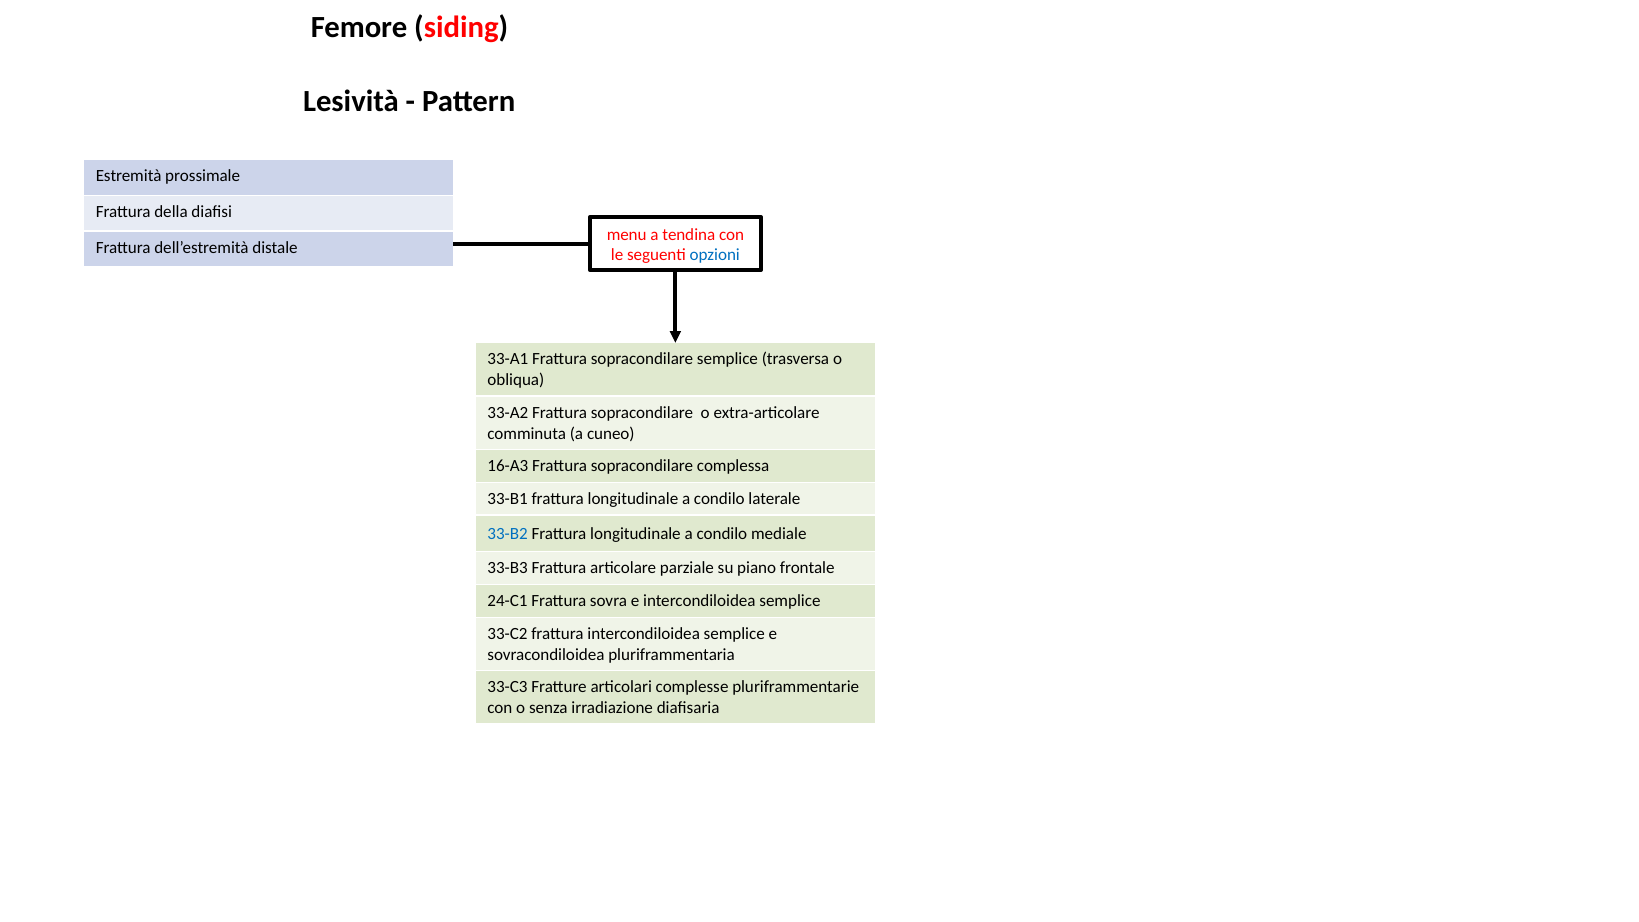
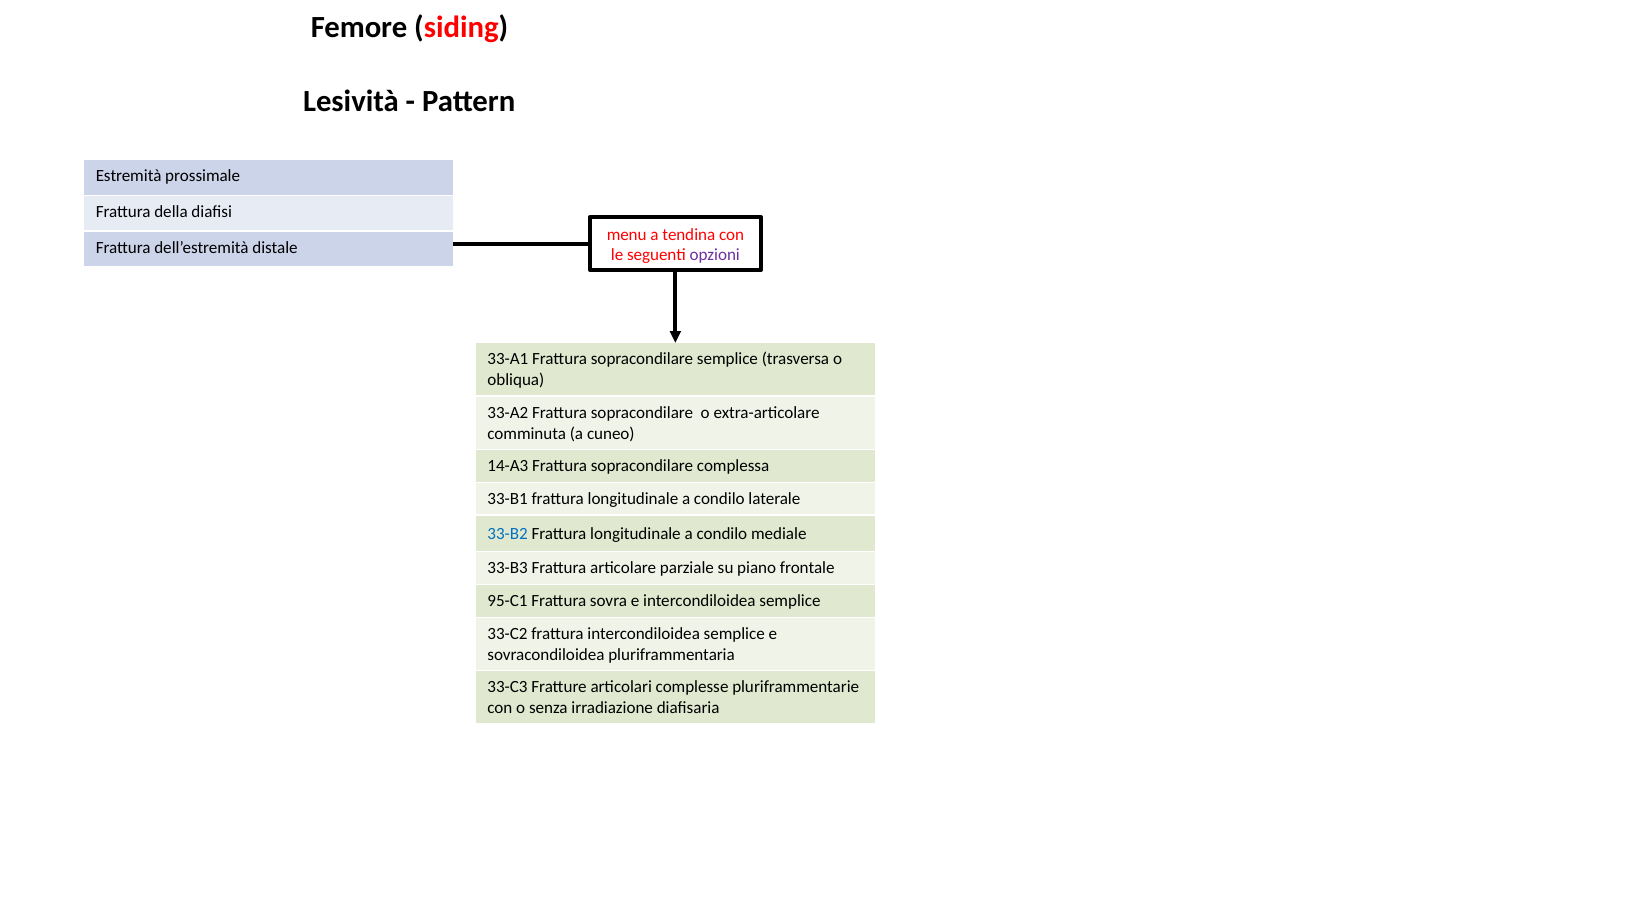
opzioni colour: blue -> purple
16-A3: 16-A3 -> 14-A3
24-C1: 24-C1 -> 95-C1
